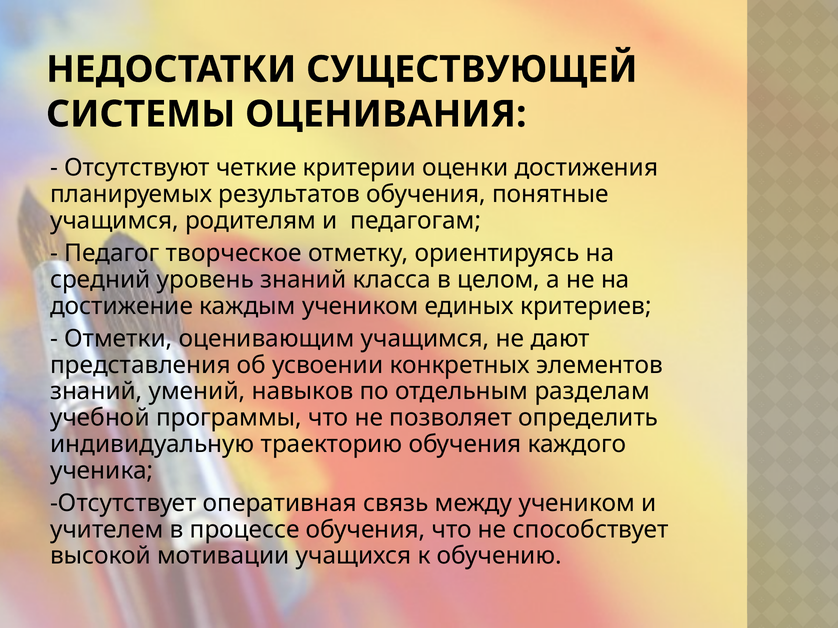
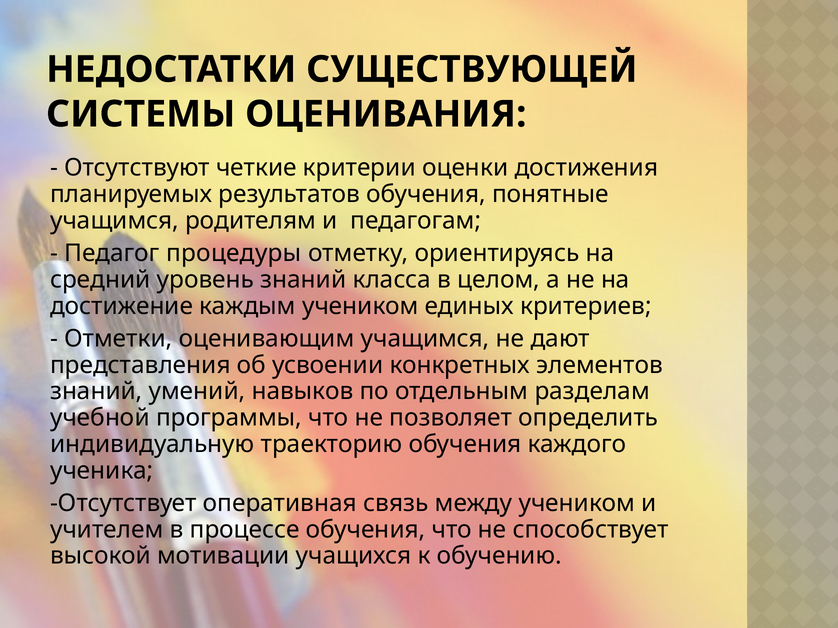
творческое: творческое -> процедуры
